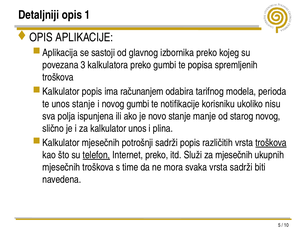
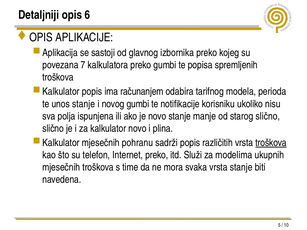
1: 1 -> 6
3: 3 -> 7
starog novog: novog -> slično
kalkulator unos: unos -> novo
potrošnji: potrošnji -> pohranu
telefon underline: present -> none
za mjesečnih: mjesečnih -> modelima
vrsta sadrži: sadrži -> stanje
